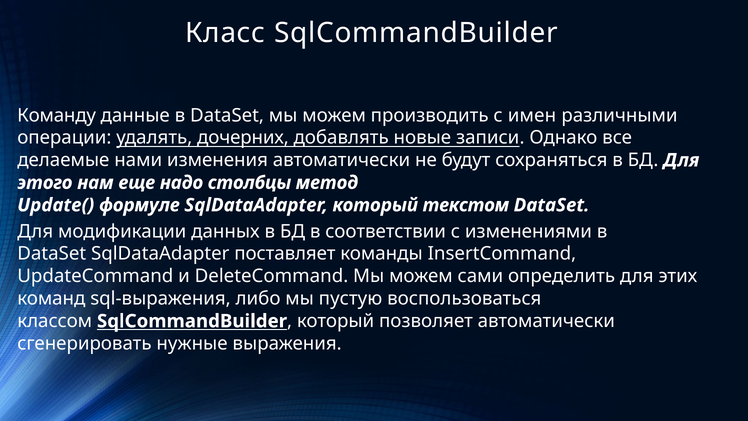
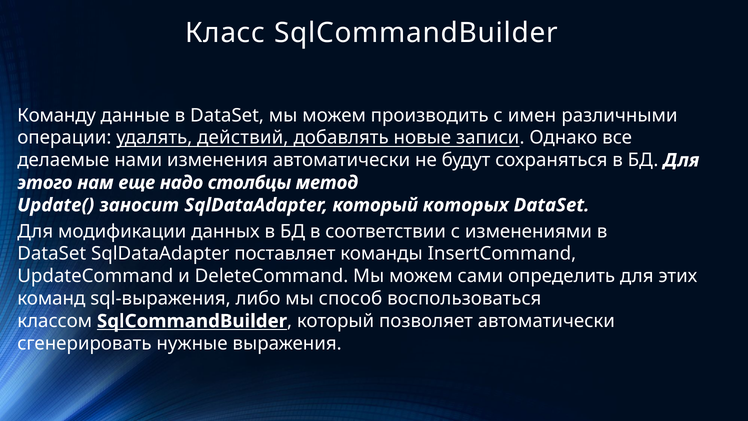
дочерних: дочерних -> действий
формуле: формуле -> заносит
текстом: текстом -> которых
пустую: пустую -> способ
